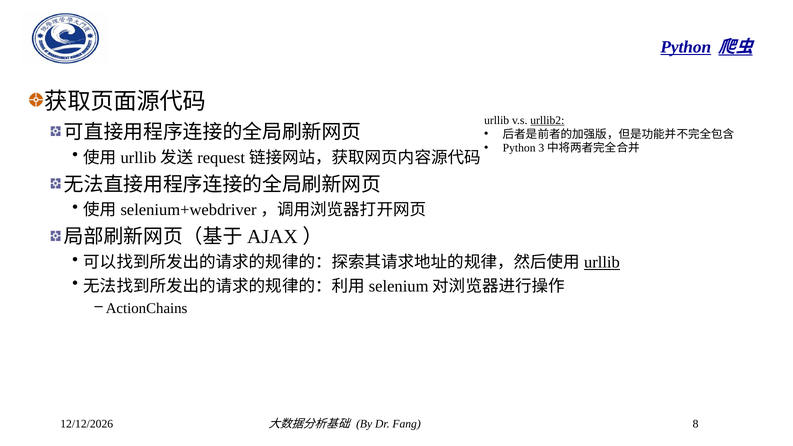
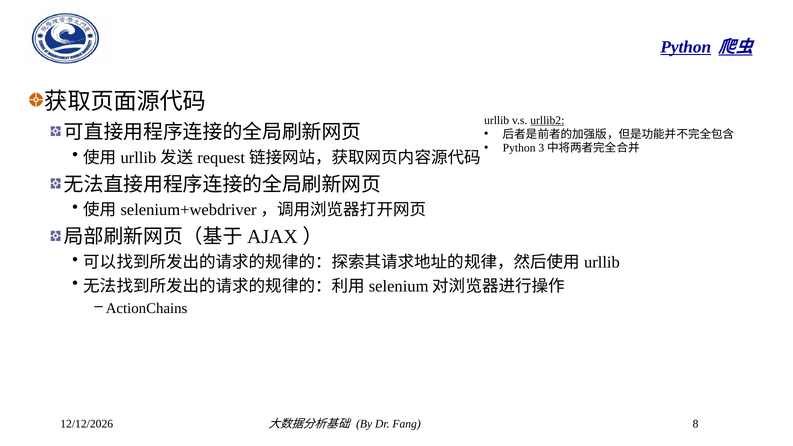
urllib at (602, 262) underline: present -> none
